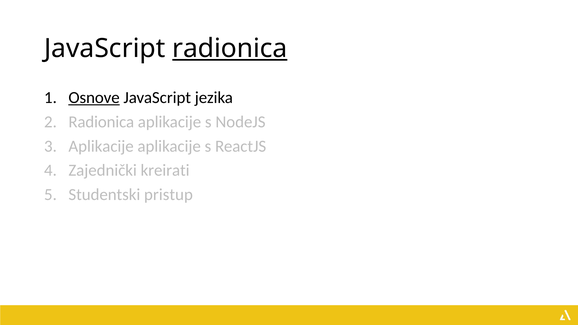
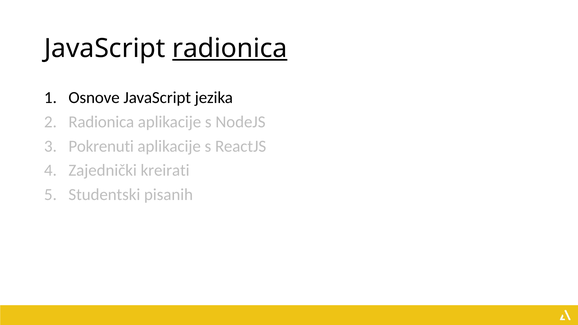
Osnove underline: present -> none
Aplikacije at (101, 146): Aplikacije -> Pokrenuti
pristup: pristup -> pisanih
